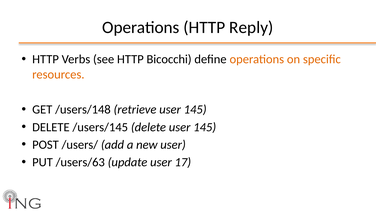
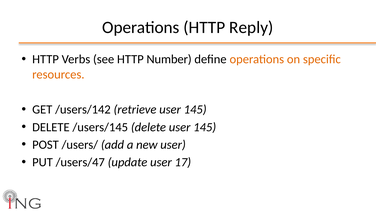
Bicocchi: Bicocchi -> Number
/users/148: /users/148 -> /users/142
/users/63: /users/63 -> /users/47
